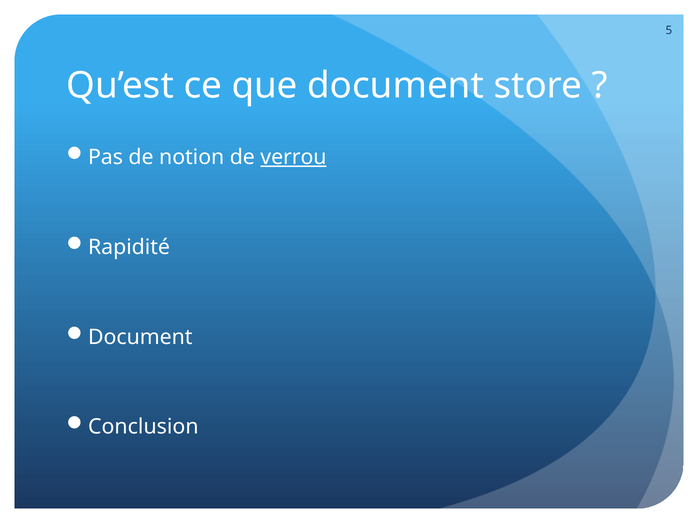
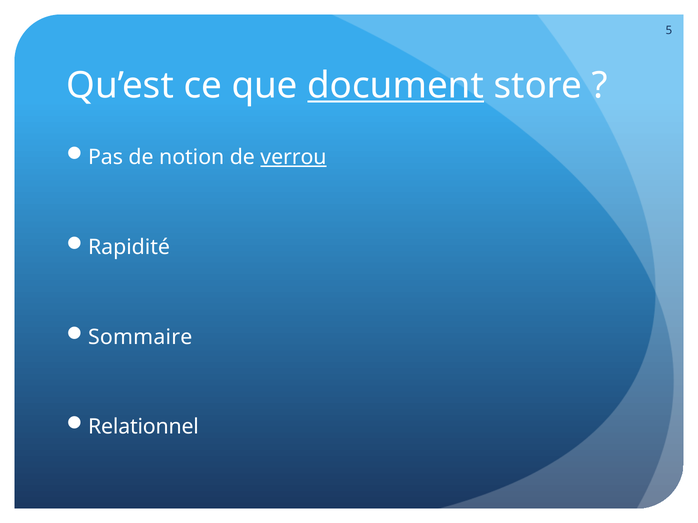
document at (396, 86) underline: none -> present
Document at (140, 337): Document -> Sommaire
Conclusion: Conclusion -> Relationnel
